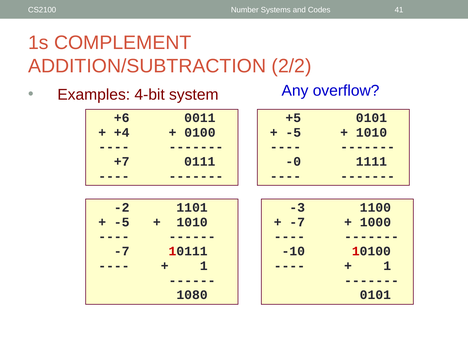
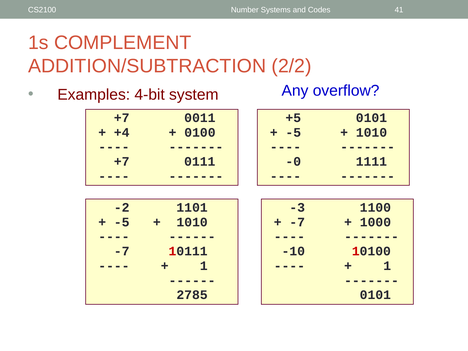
+6 at (122, 118): +6 -> +7
1080: 1080 -> 2785
